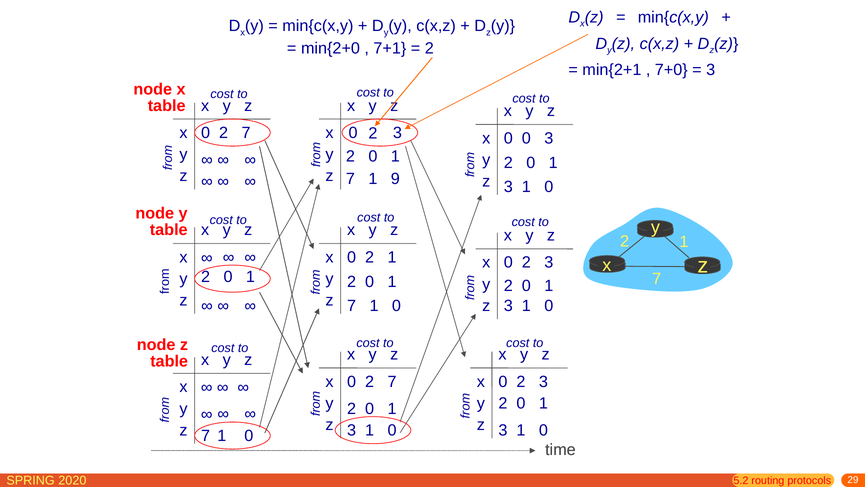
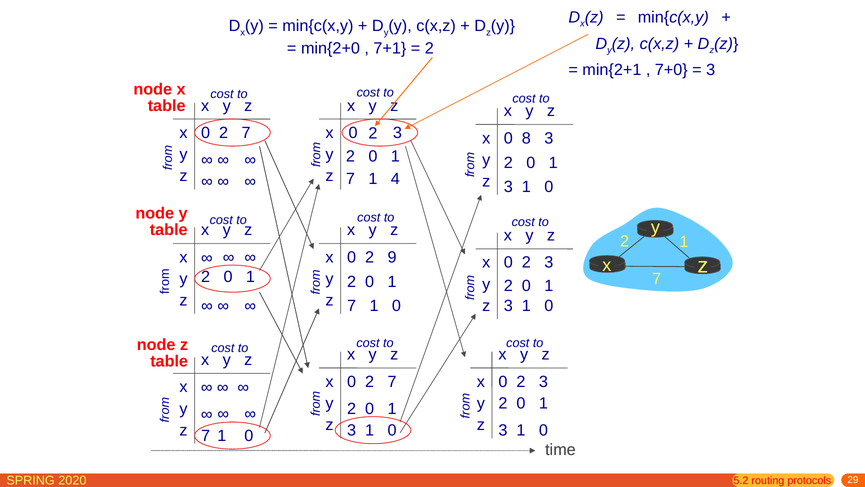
0 0: 0 -> 8
9: 9 -> 4
2 1: 1 -> 9
